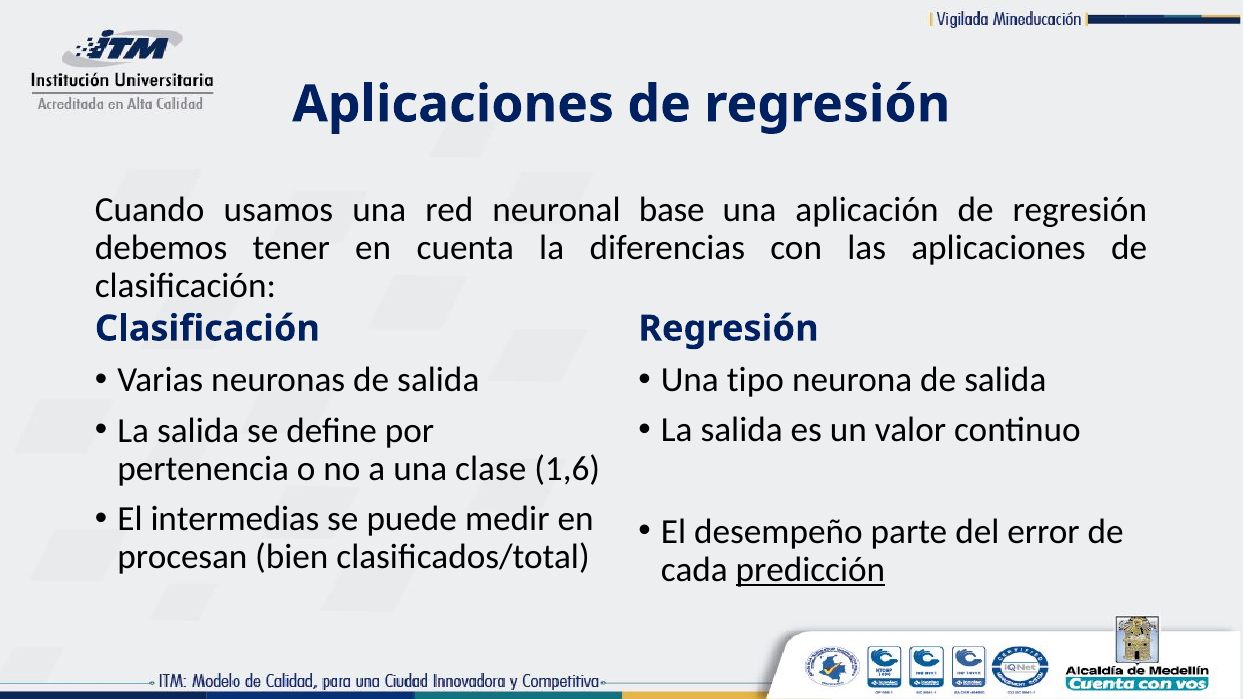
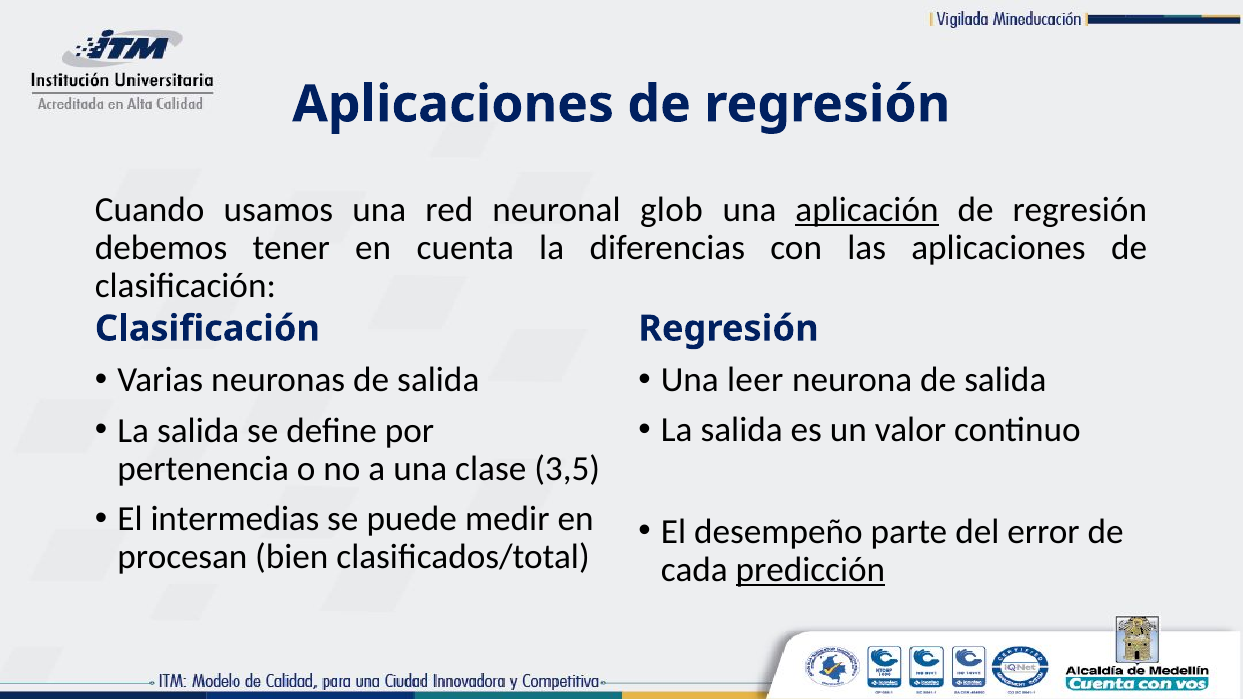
base: base -> glob
aplicación underline: none -> present
tipo: tipo -> leer
1,6: 1,6 -> 3,5
